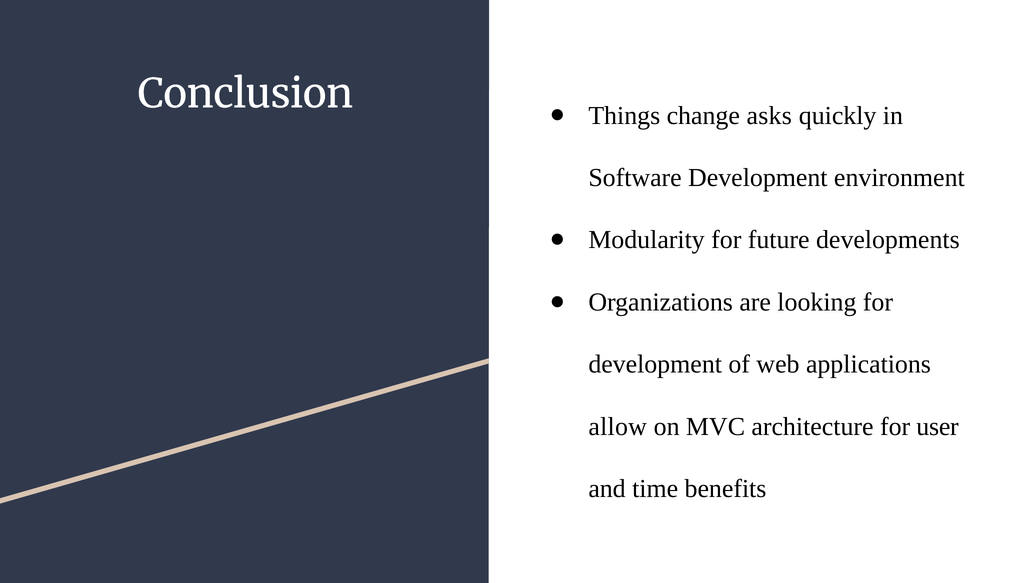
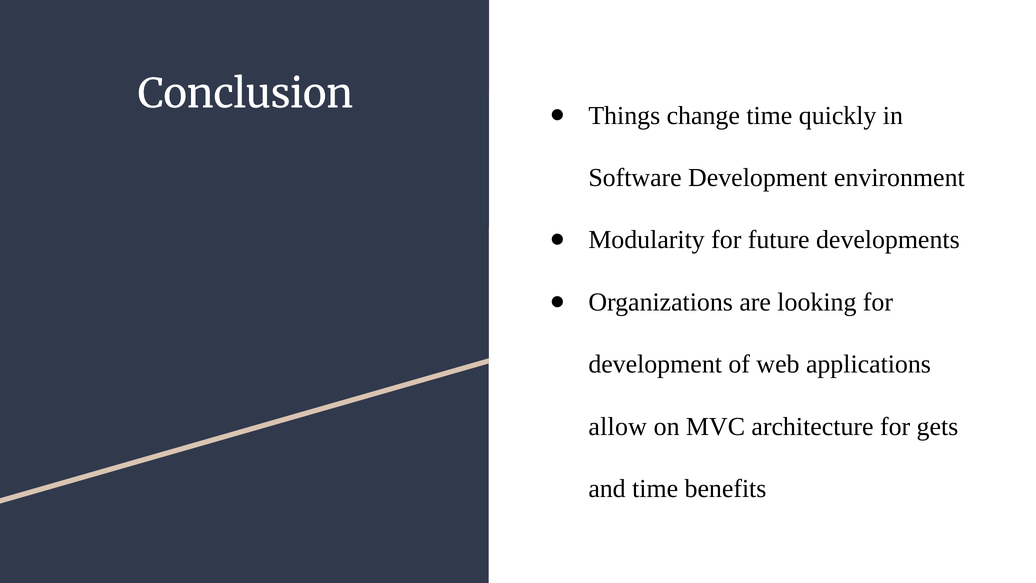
change asks: asks -> time
user: user -> gets
